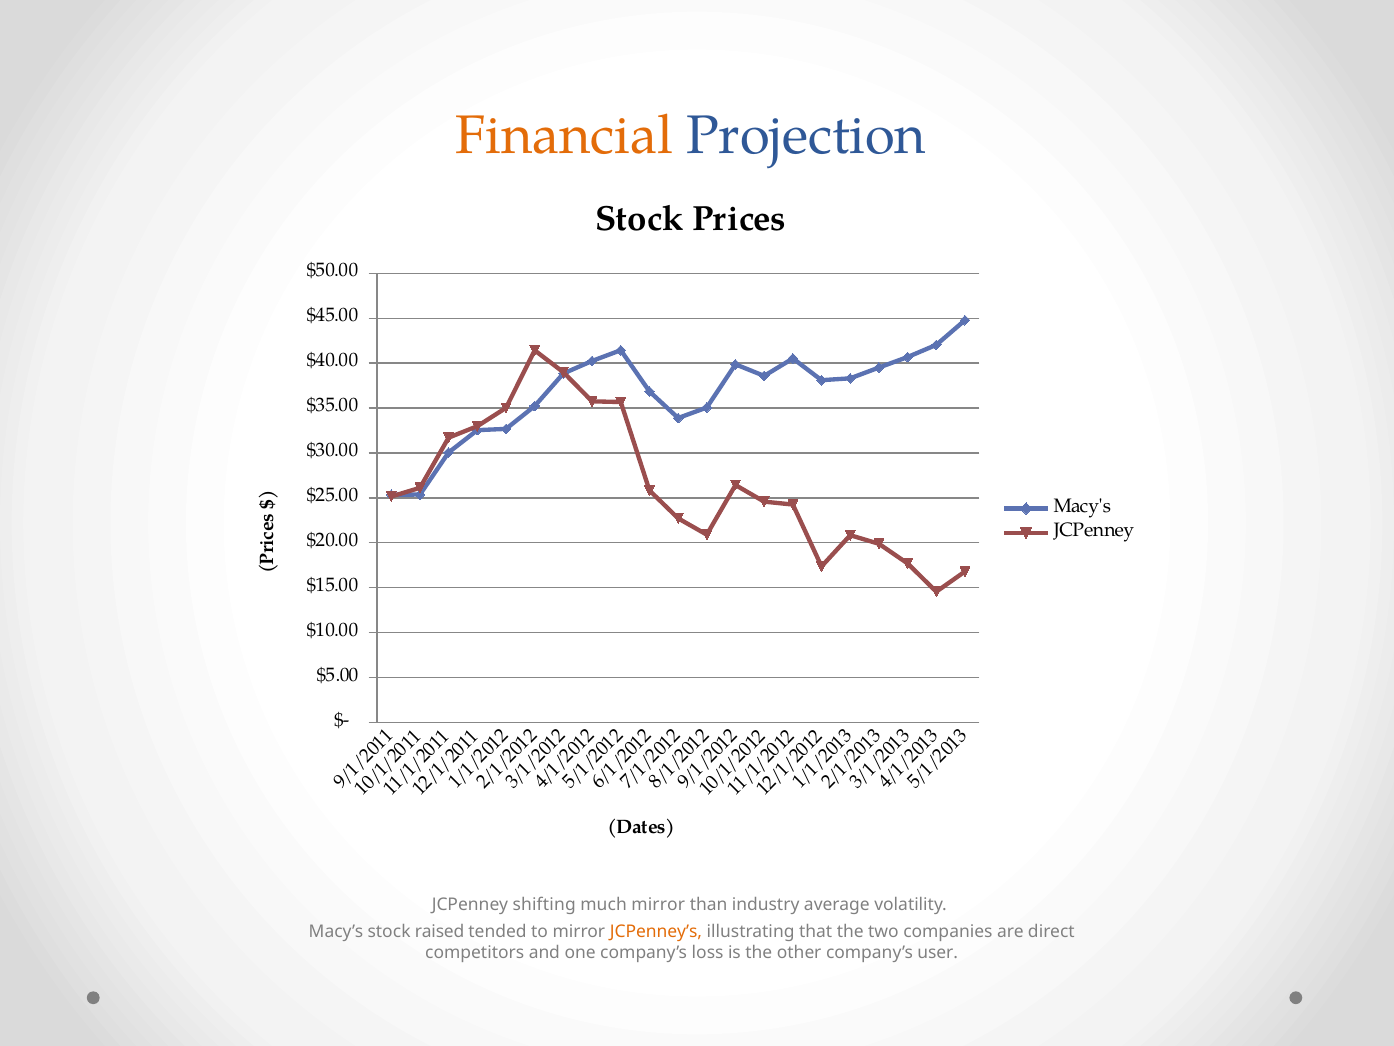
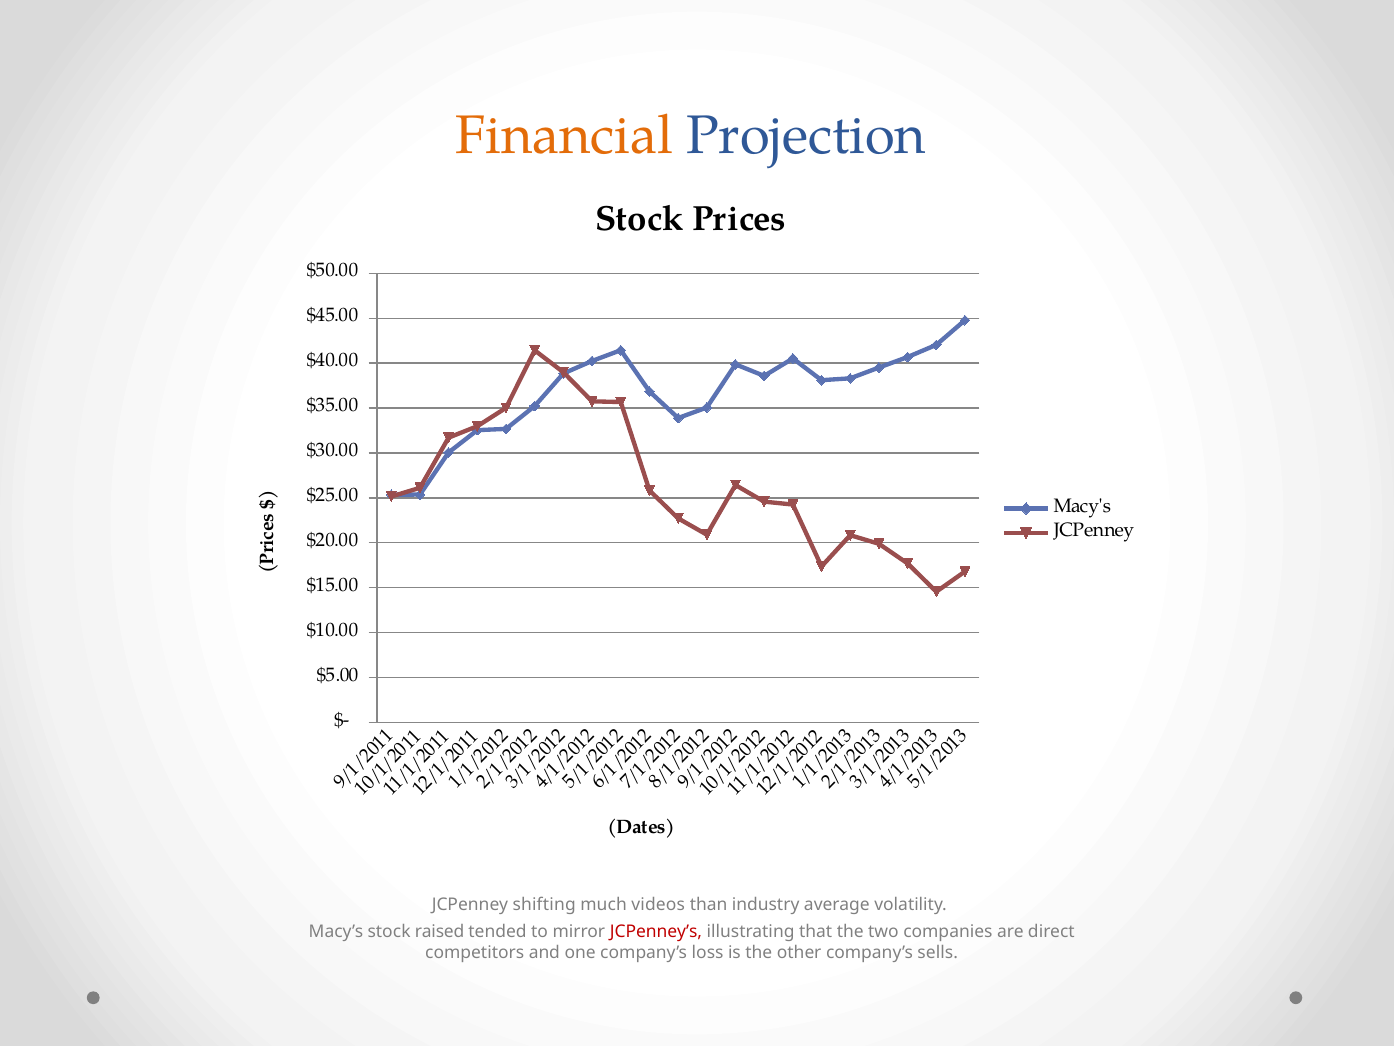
much mirror: mirror -> videos
JCPenney’s colour: orange -> red
user: user -> sells
